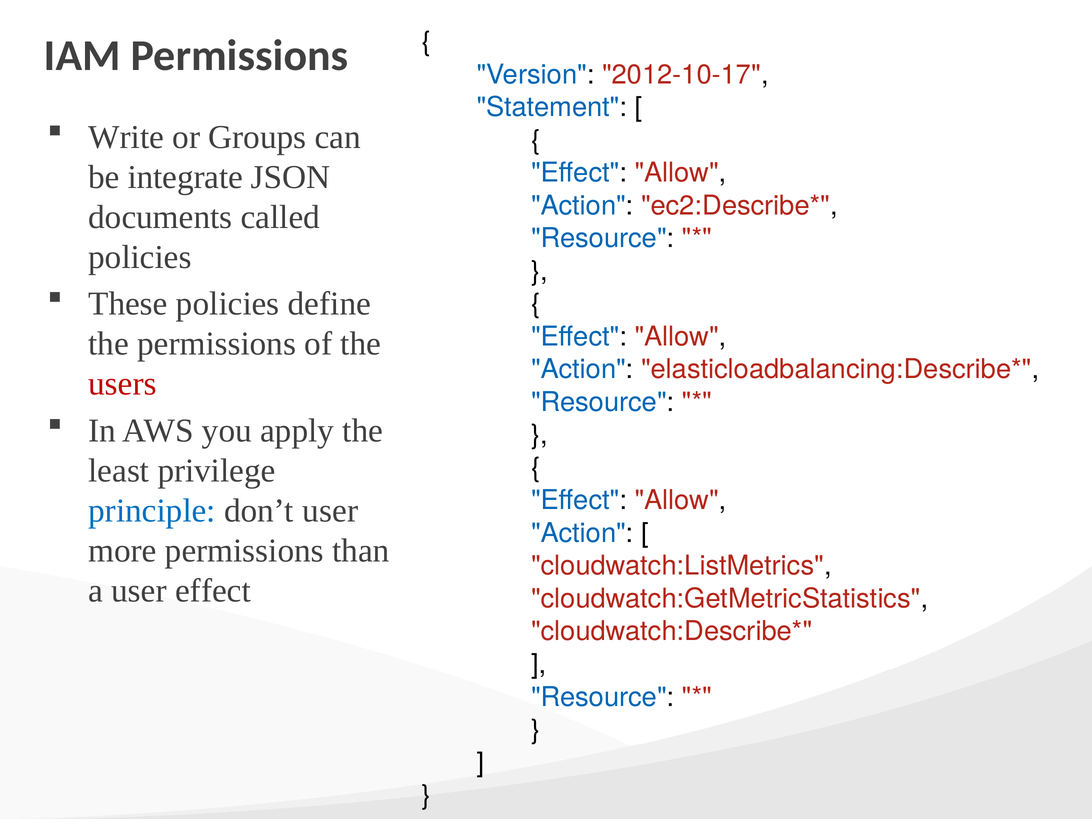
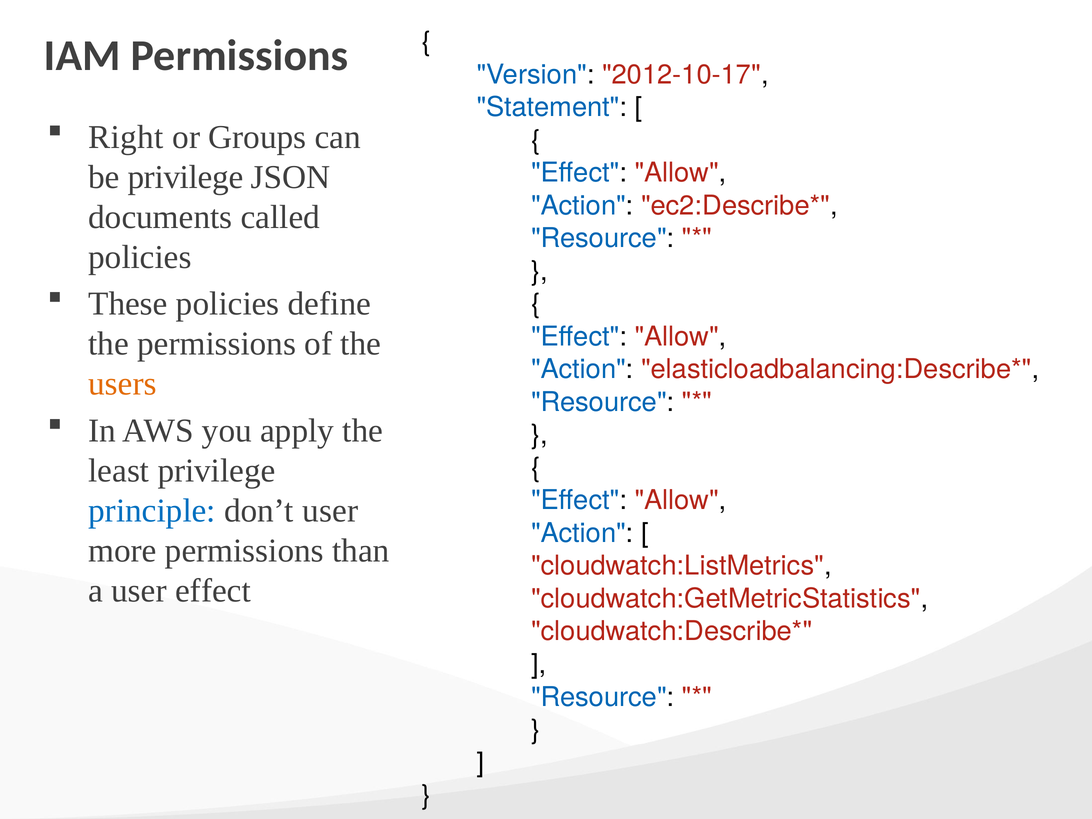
Write: Write -> Right
be integrate: integrate -> privilege
users colour: red -> orange
